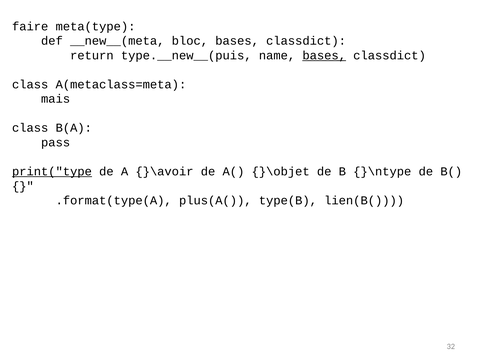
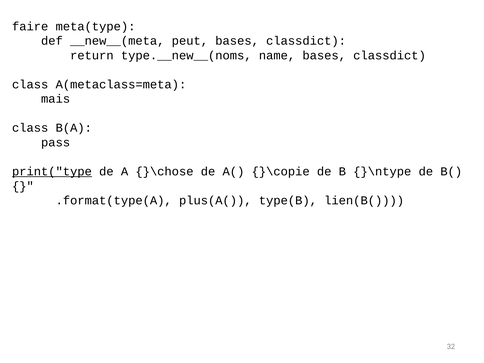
bloc: bloc -> peut
type.__new__(puis: type.__new__(puis -> type.__new__(noms
bases at (324, 55) underline: present -> none
}\avoir: }\avoir -> }\chose
}\objet: }\objet -> }\copie
